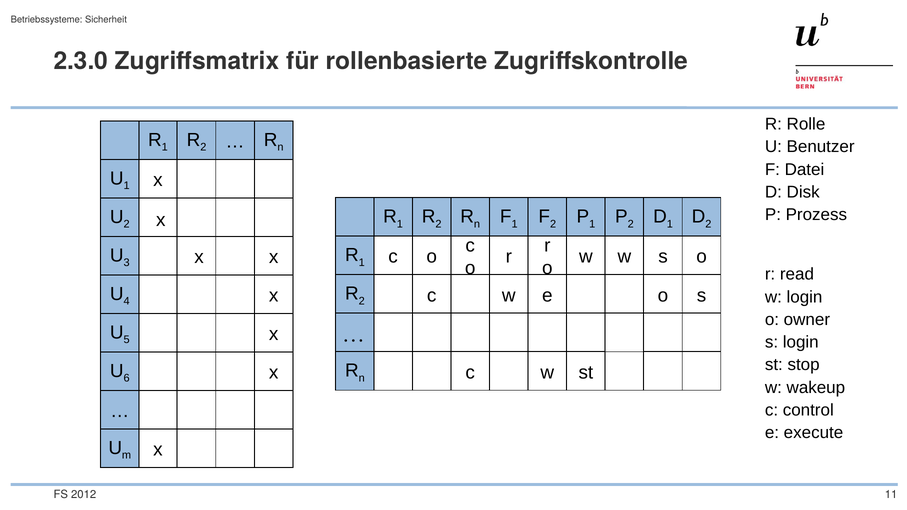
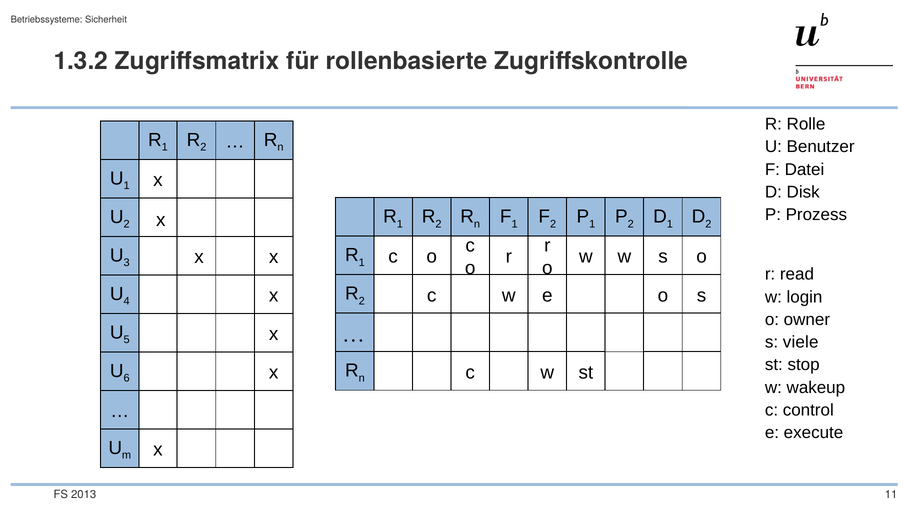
2.3.0: 2.3.0 -> 1.3.2
s login: login -> viele
2012: 2012 -> 2013
